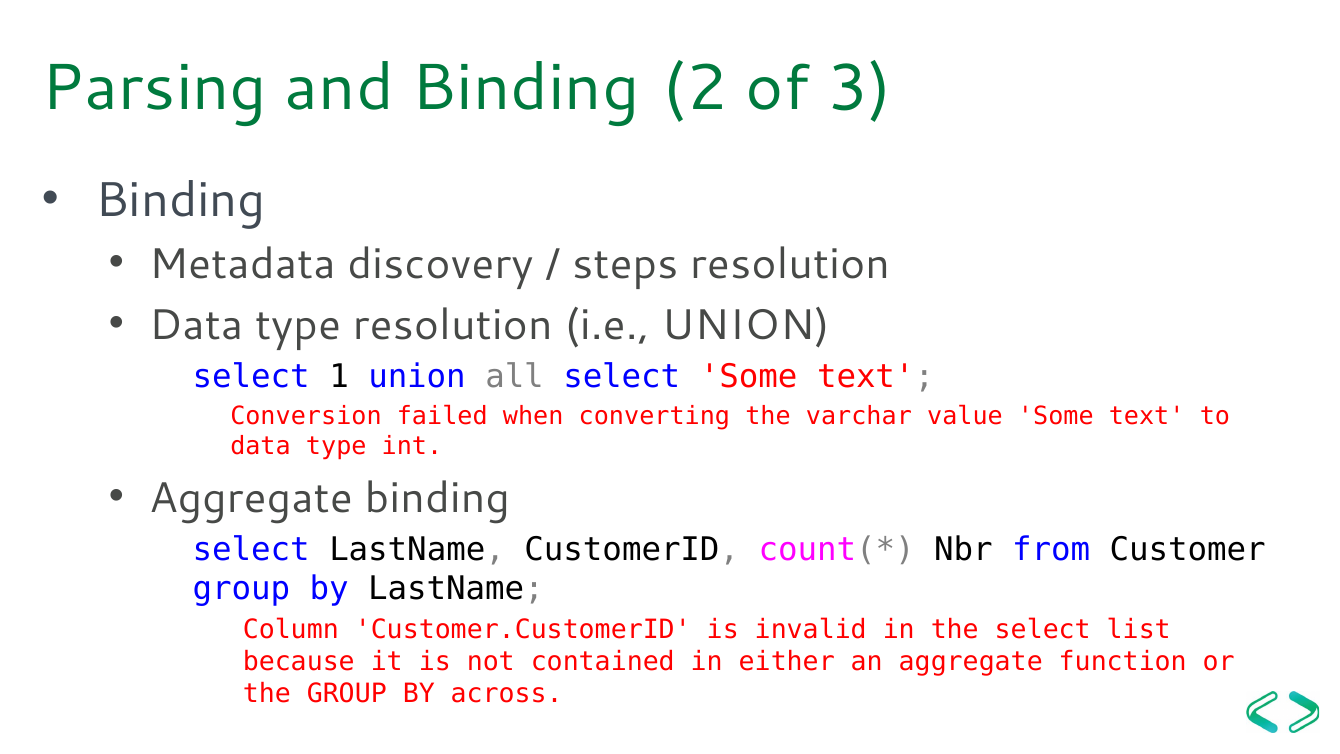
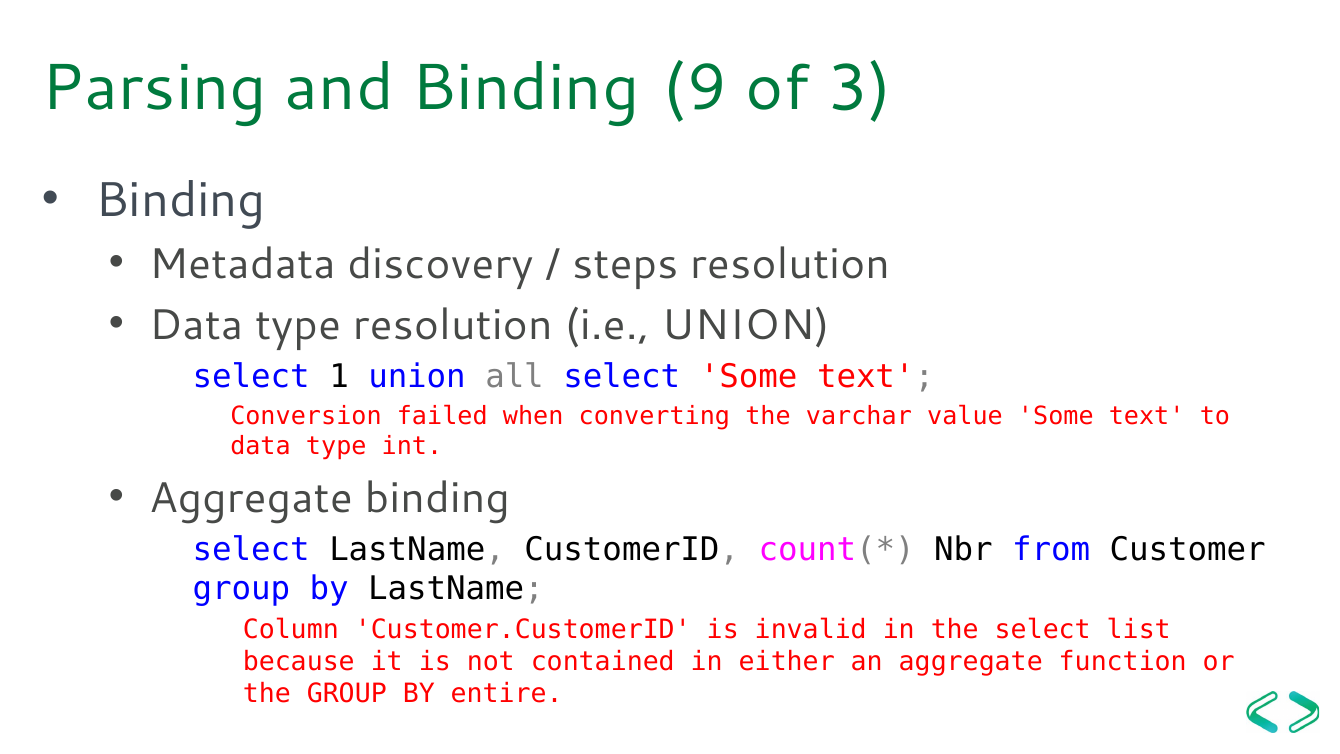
2: 2 -> 9
across: across -> entire
